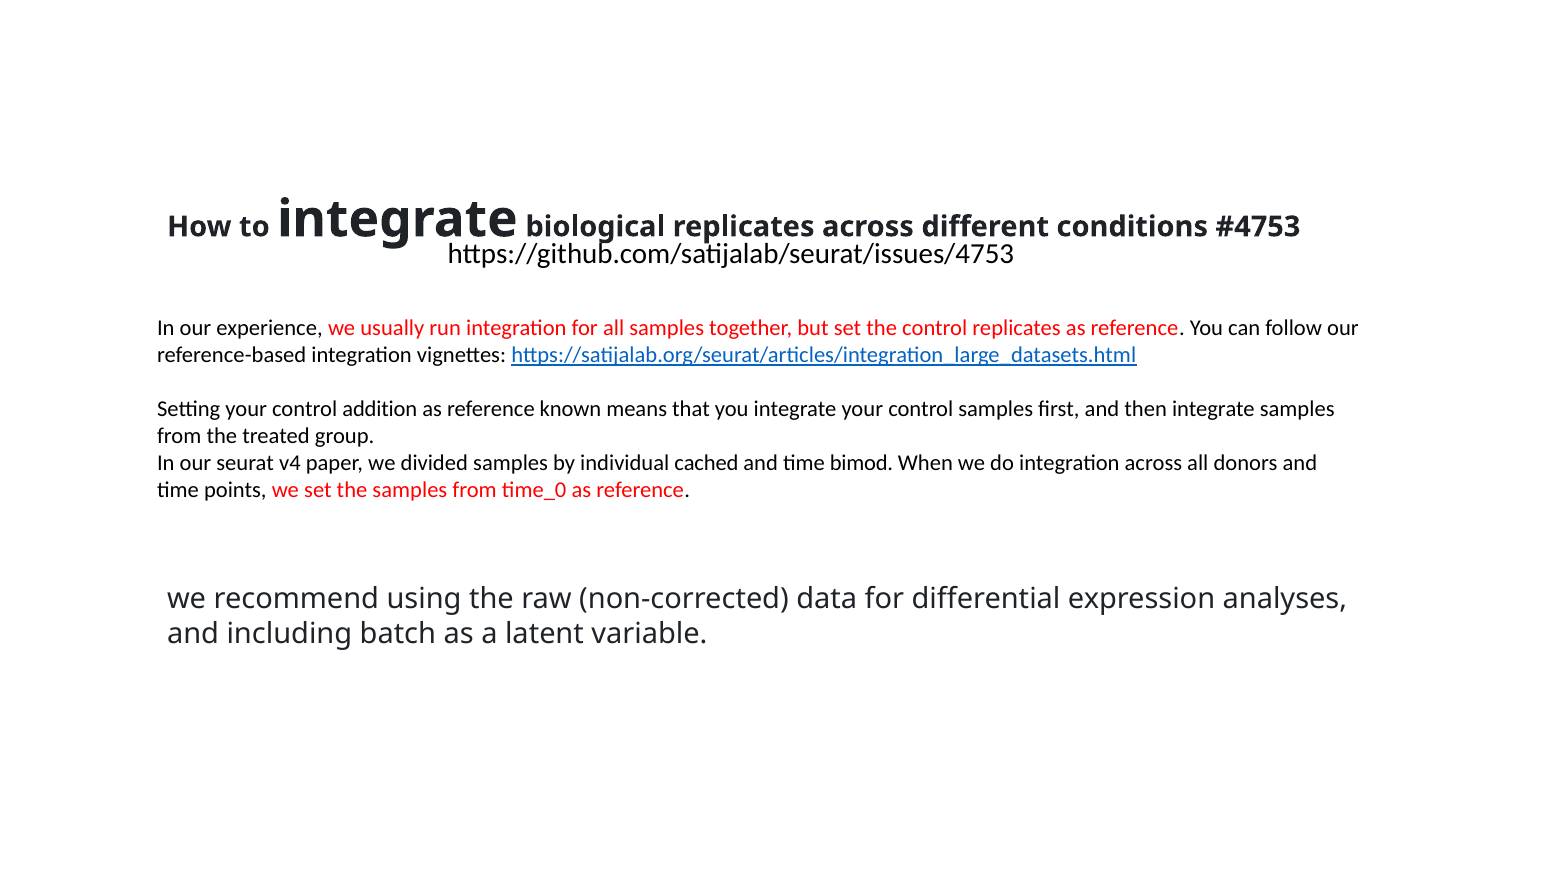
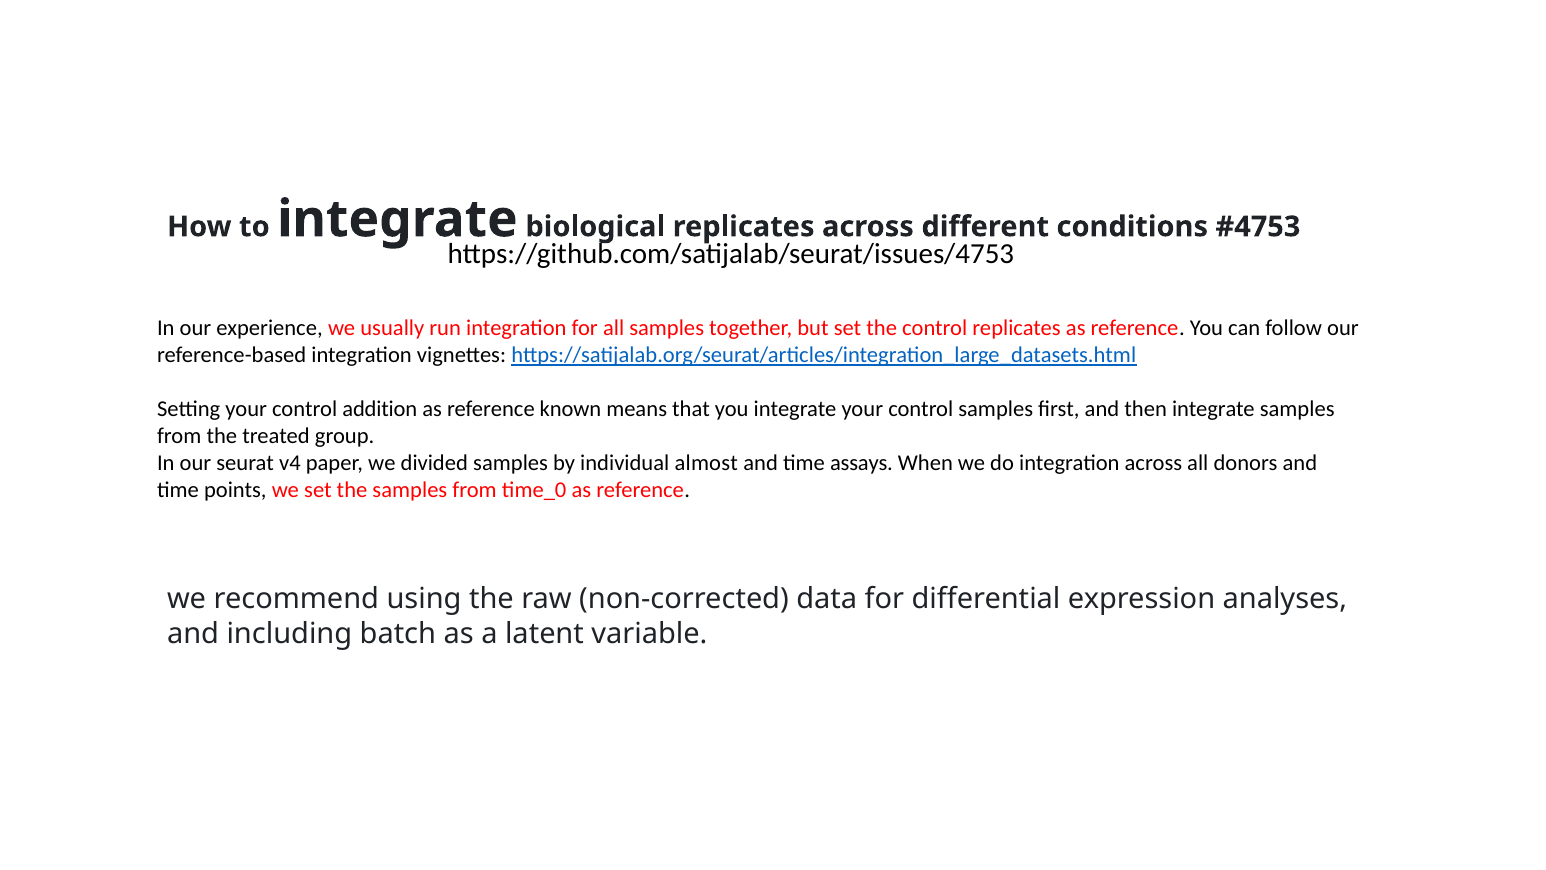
cached: cached -> almost
bimod: bimod -> assays
